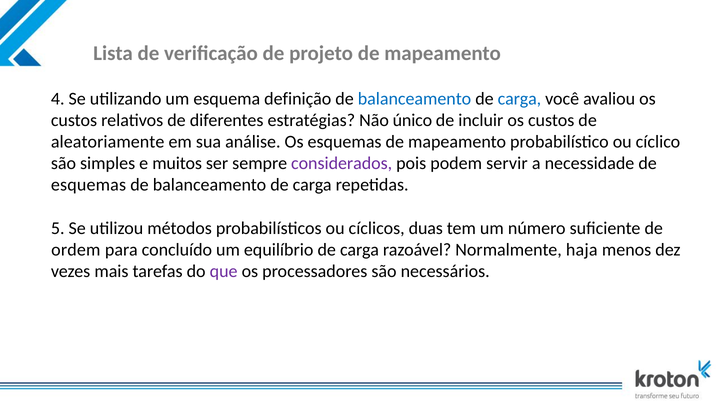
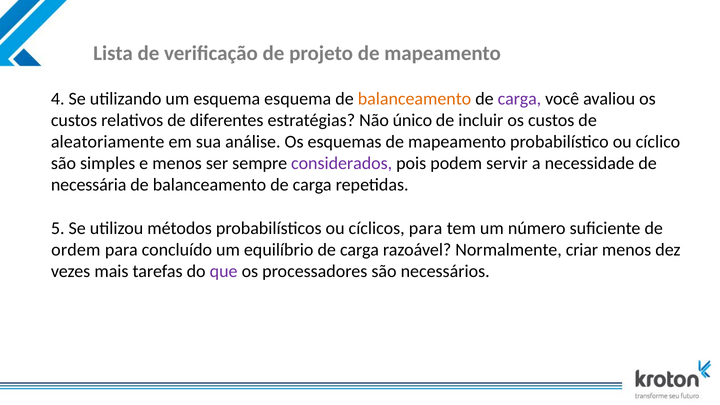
esquema definição: definição -> esquema
balanceamento at (415, 99) colour: blue -> orange
carga at (519, 99) colour: blue -> purple
e muitos: muitos -> menos
esquemas at (88, 185): esquemas -> necessária
cíclicos duas: duas -> para
haja: haja -> criar
